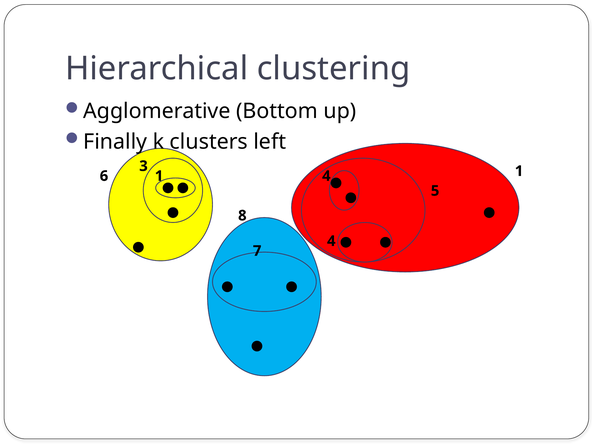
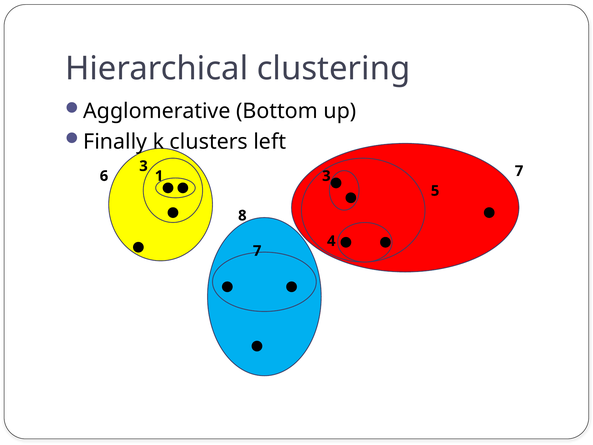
1 4: 4 -> 3
6 1: 1 -> 7
